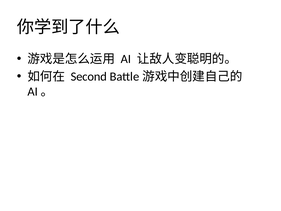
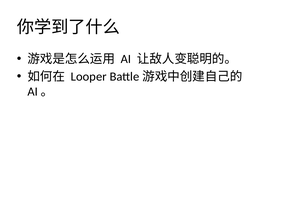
Second: Second -> Looper
